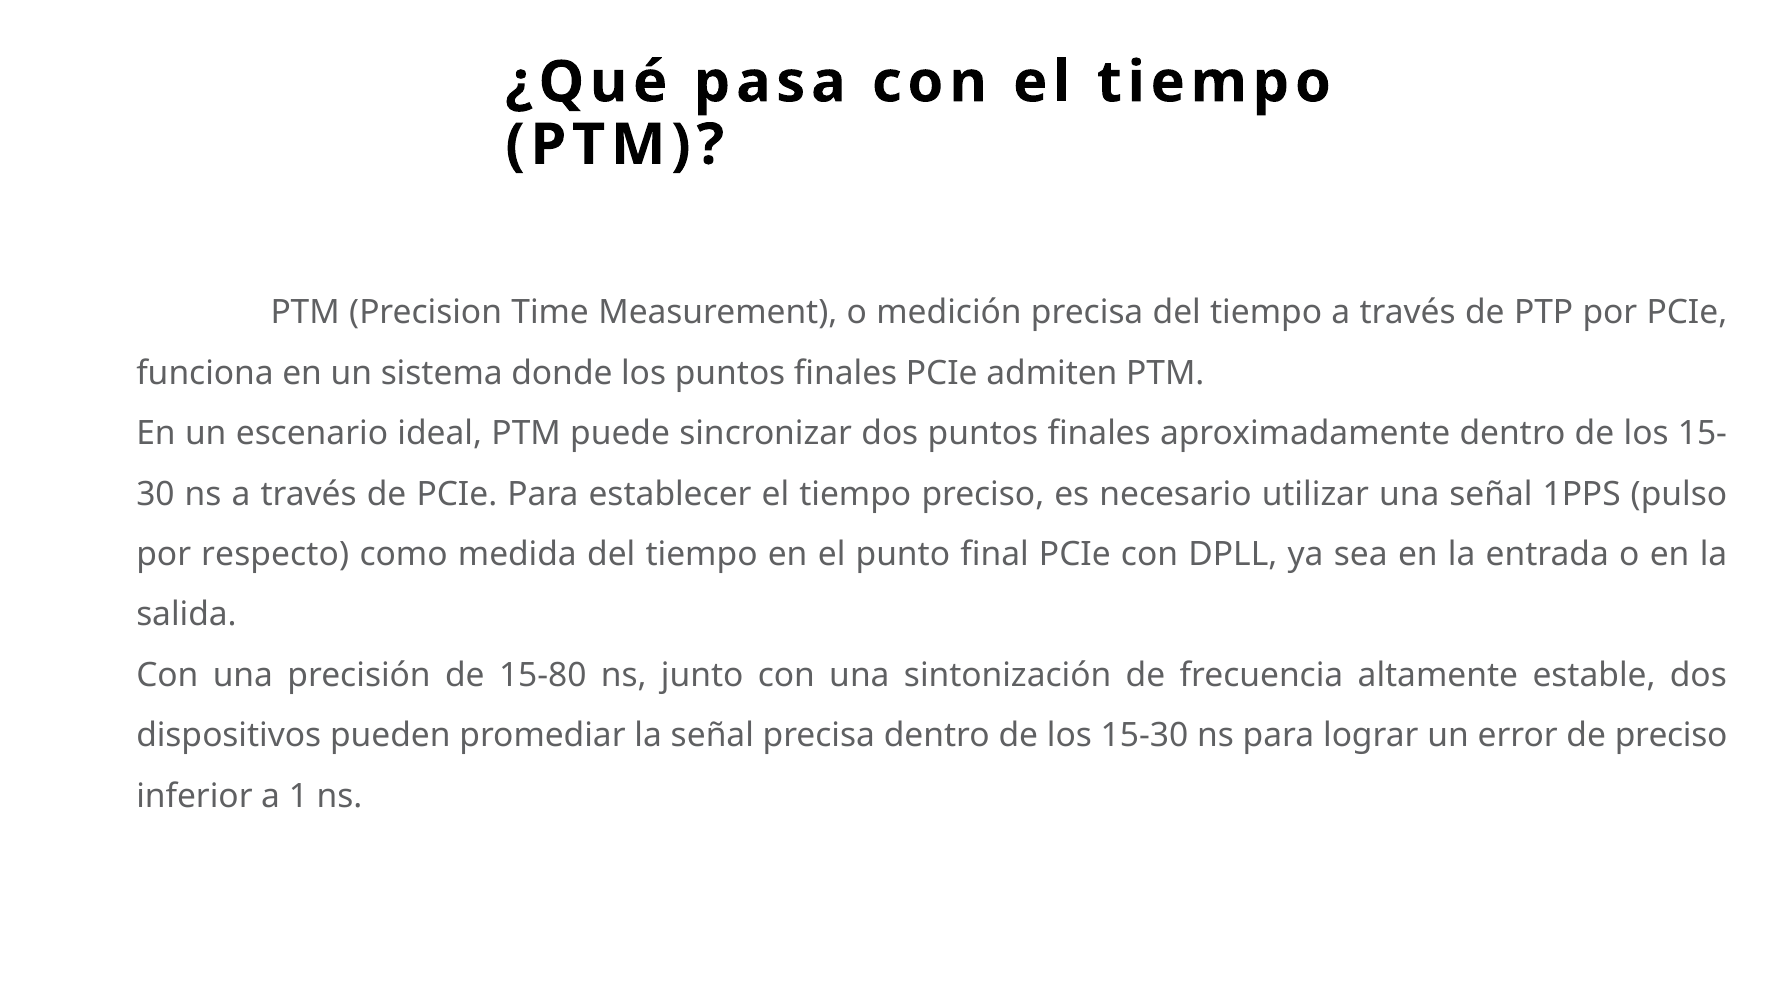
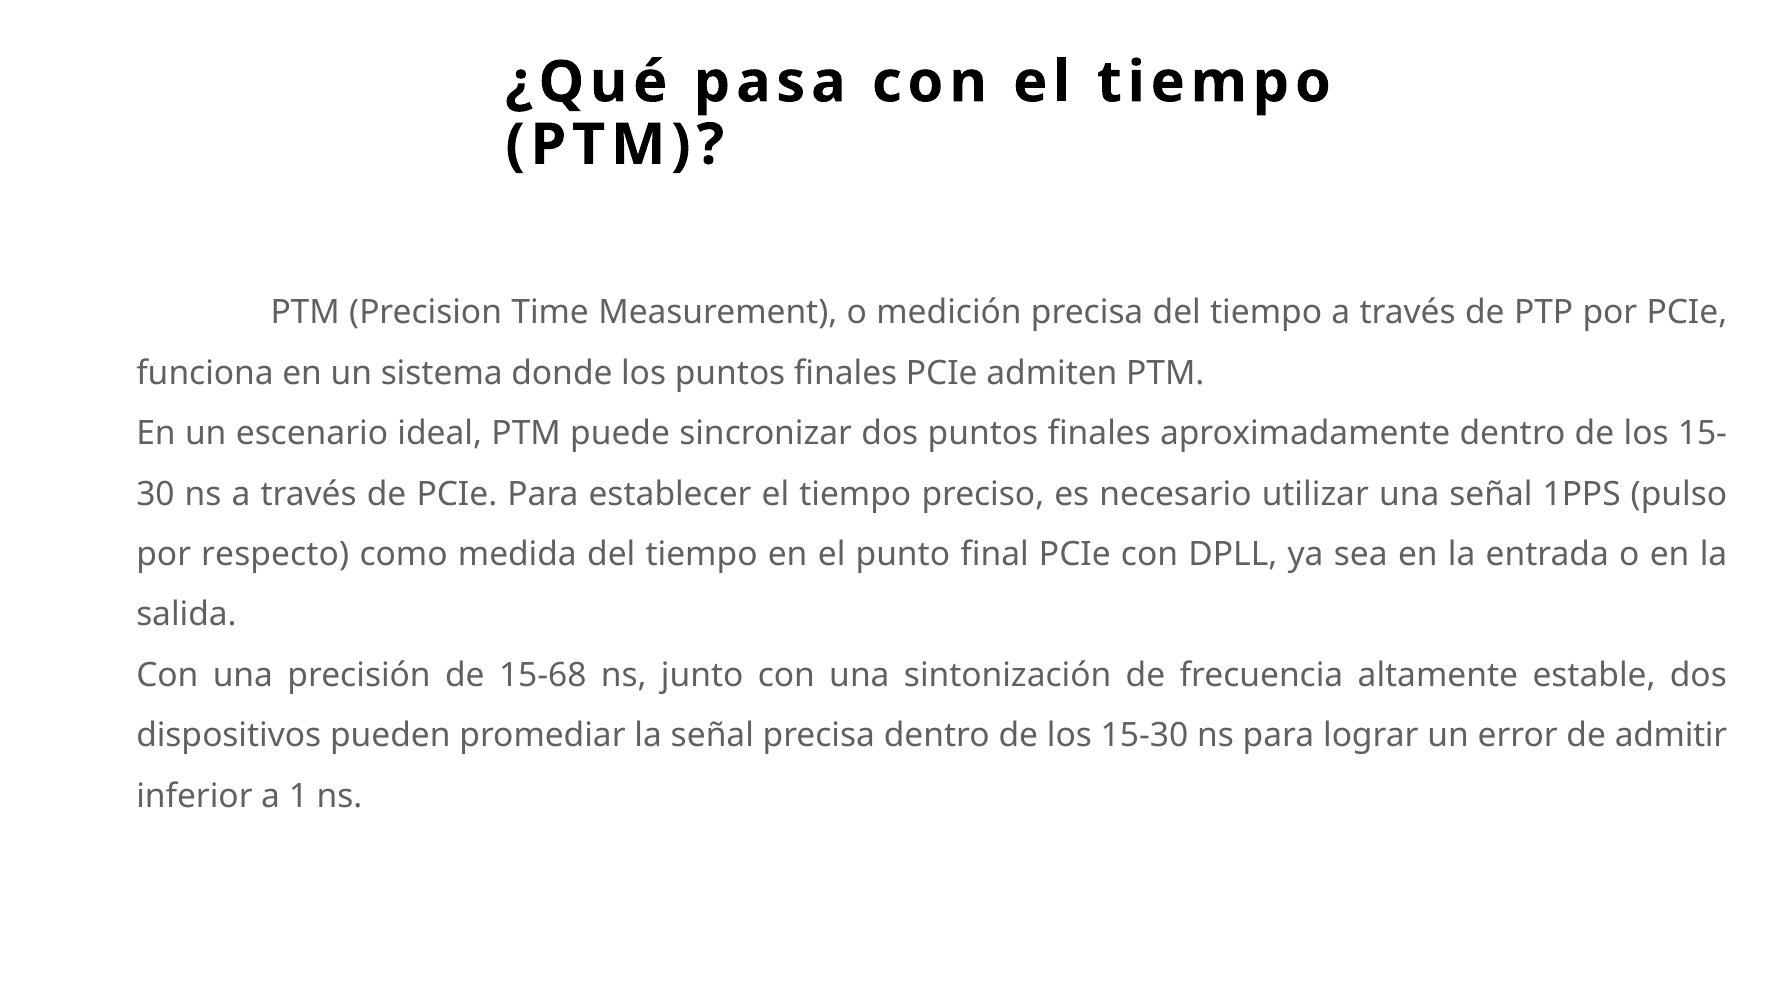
15-80: 15-80 -> 15-68
de preciso: preciso -> admitir
